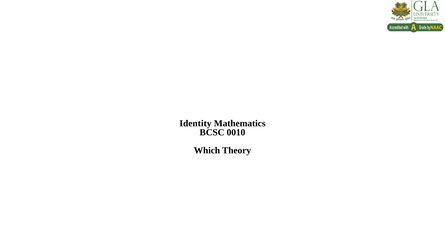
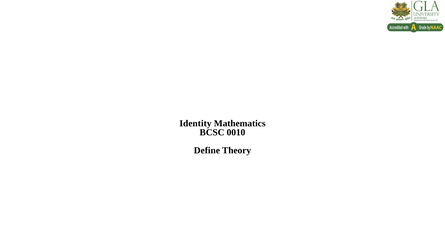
Which: Which -> Define
